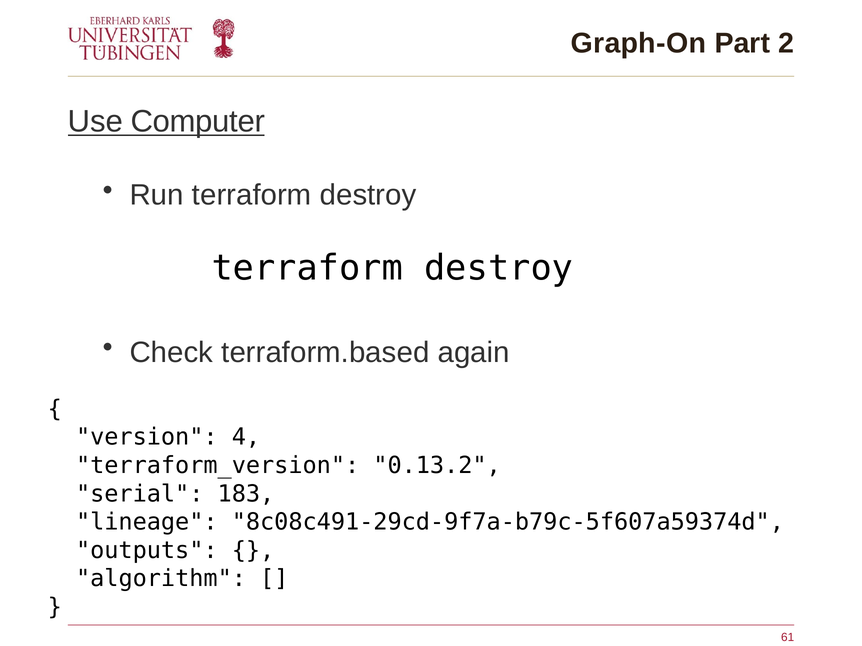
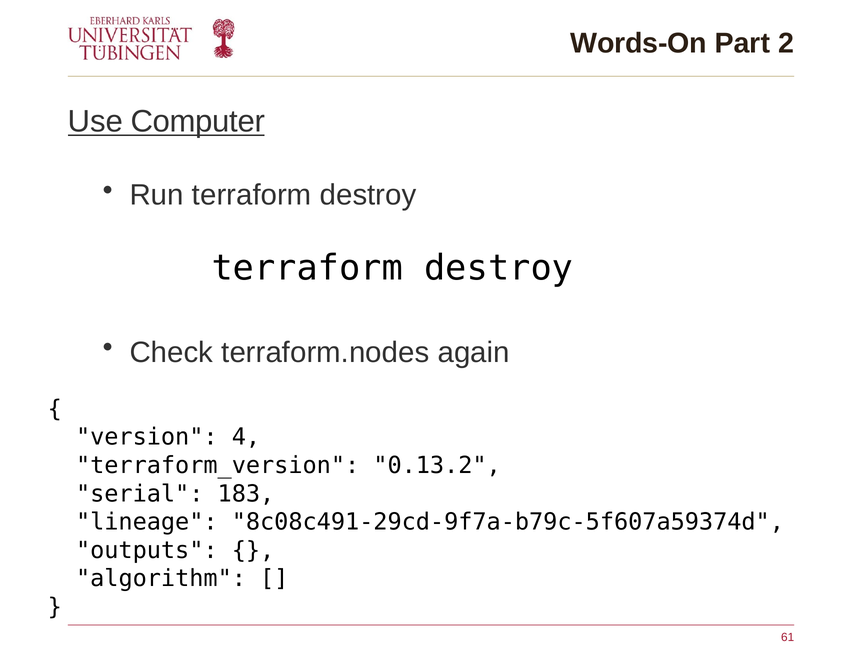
Graph-On: Graph-On -> Words-On
terraform.based: terraform.based -> terraform.nodes
